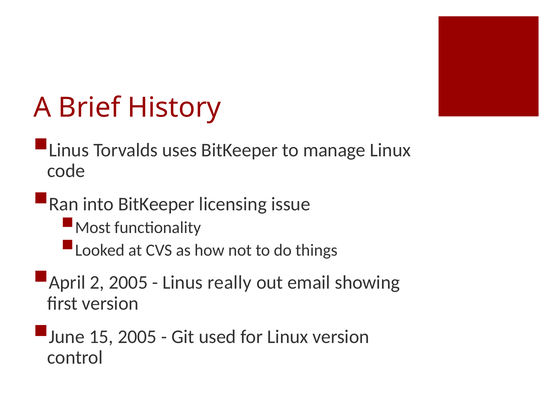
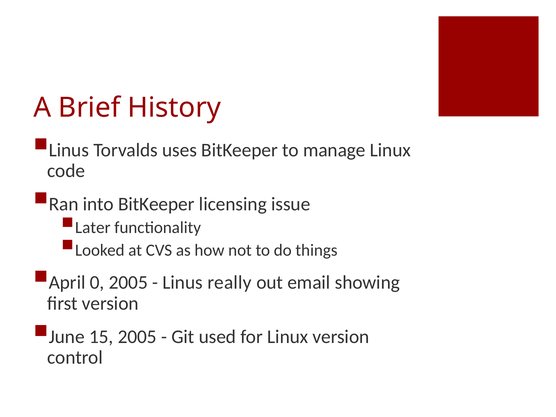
Most: Most -> Later
2: 2 -> 0
